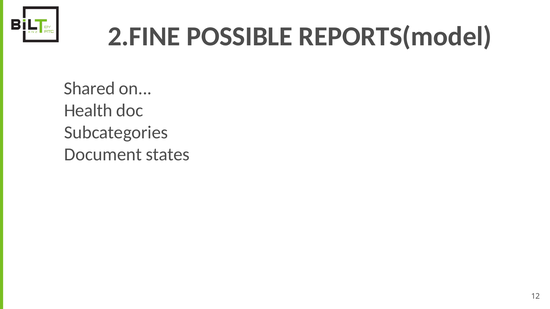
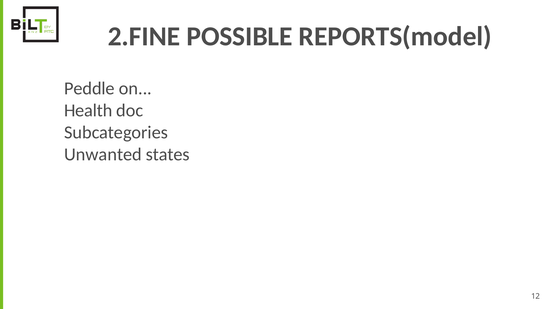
Shared: Shared -> Peddle
Document: Document -> Unwanted
